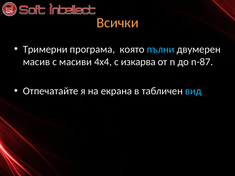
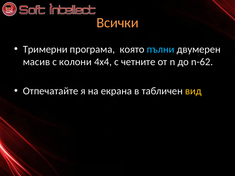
масиви: масиви -> колони
изкарва: изкарва -> четните
n-87: n-87 -> n-62
вид colour: light blue -> yellow
